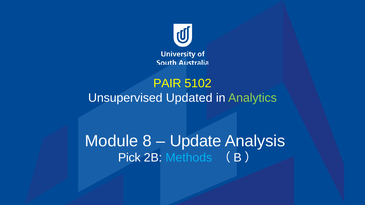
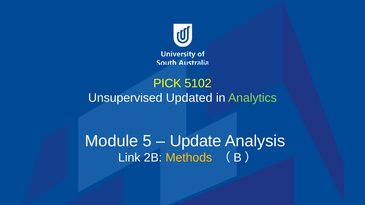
PAIR: PAIR -> PICK
8: 8 -> 5
Pick: Pick -> Link
Methods colour: light blue -> yellow
